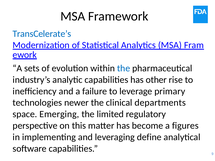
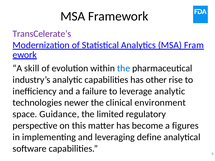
TransCelerate’s colour: blue -> purple
sets: sets -> skill
leverage primary: primary -> analytic
departments: departments -> environment
Emerging: Emerging -> Guidance
